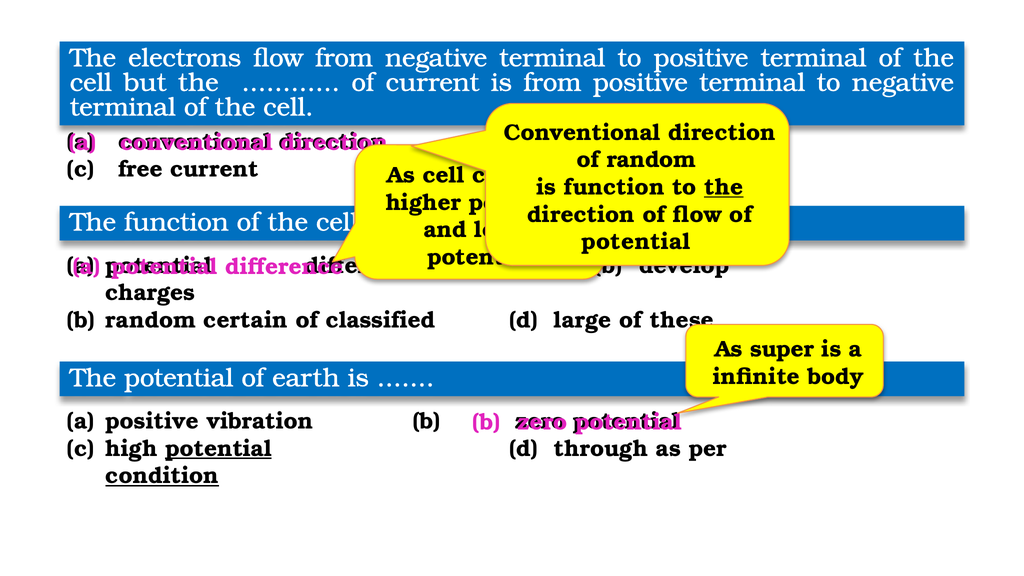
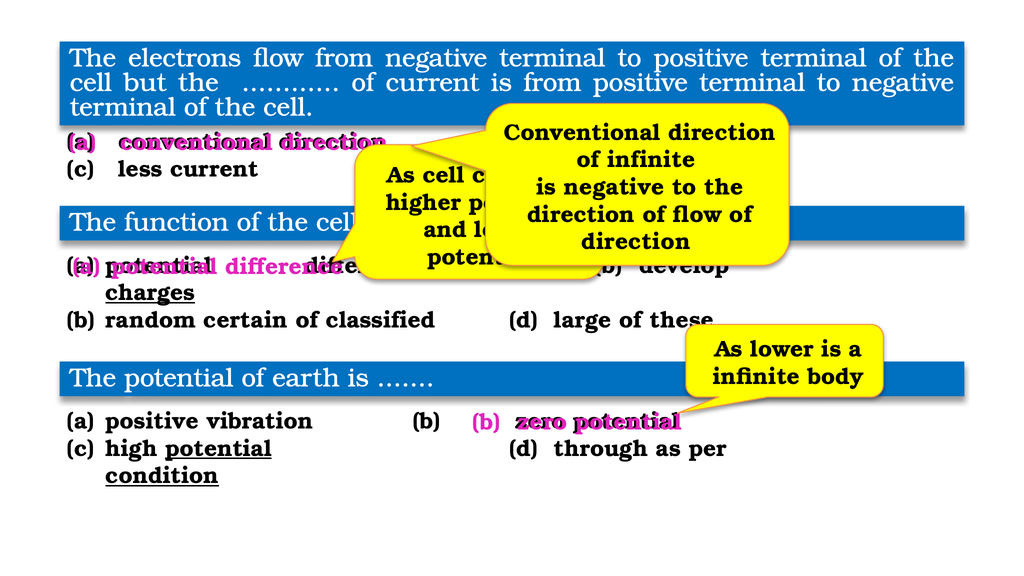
random at (651, 160): random -> infinite
free: free -> less
function at (614, 187): function -> negative
the at (724, 187) underline: present -> none
potential at (636, 242): potential -> direction
charges underline: none -> present
As super: super -> lower
